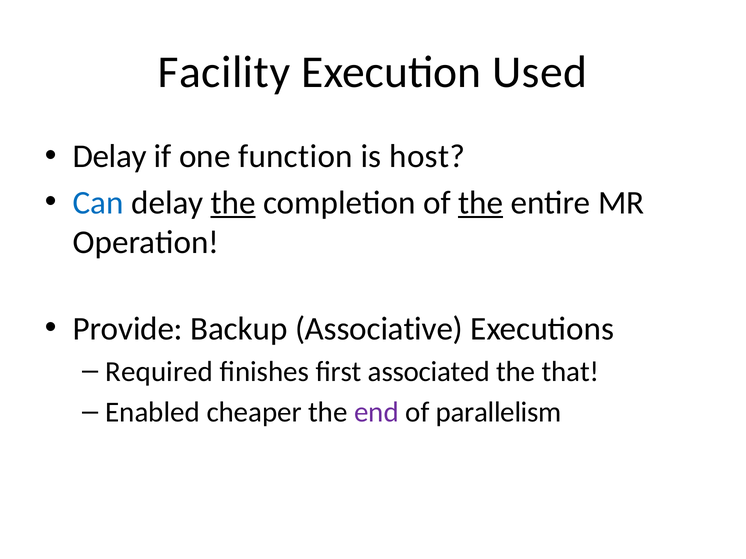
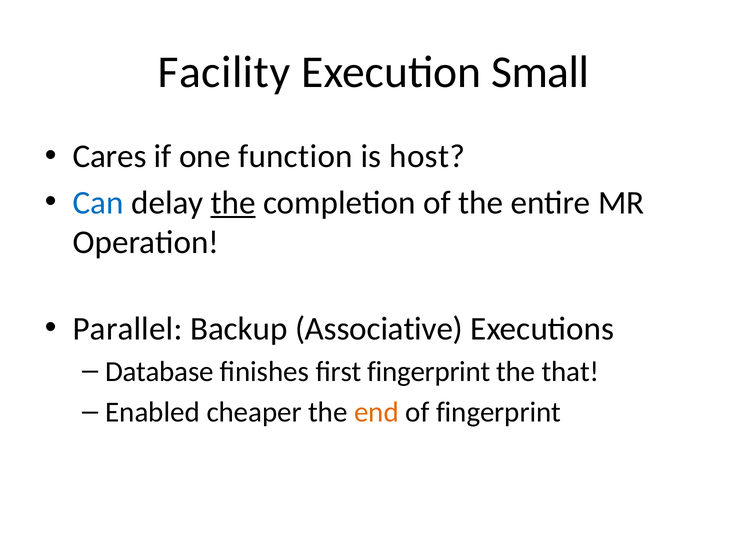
Used: Used -> Small
Delay at (110, 156): Delay -> Cares
the at (481, 203) underline: present -> none
Provide: Provide -> Parallel
Required: Required -> Database
first associated: associated -> fingerprint
end colour: purple -> orange
of parallelism: parallelism -> fingerprint
